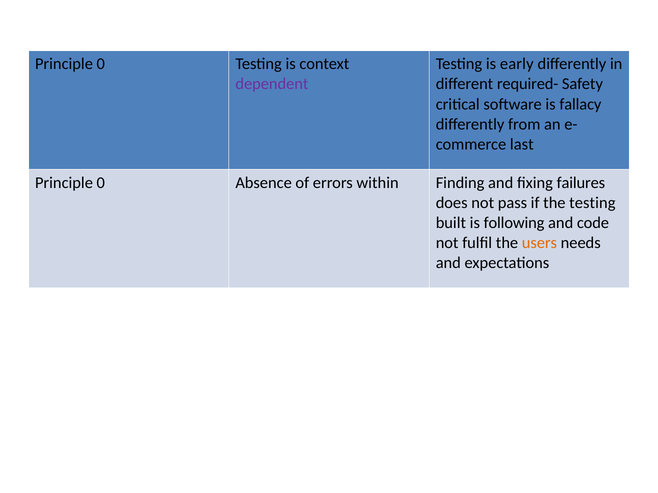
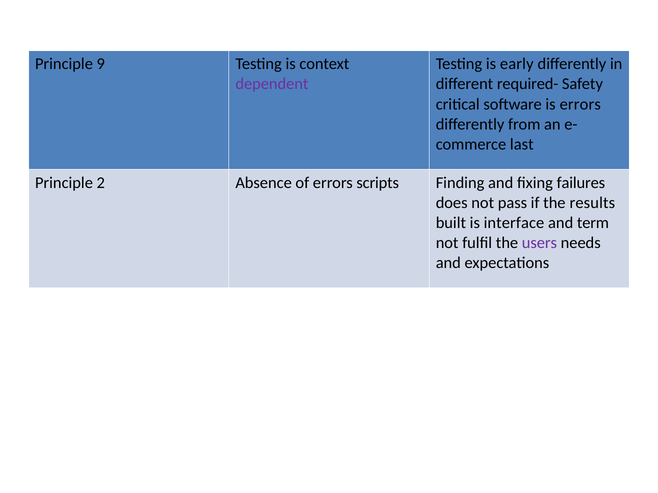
0 at (101, 64): 0 -> 9
is fallacy: fallacy -> errors
0 at (101, 183): 0 -> 2
within: within -> scripts
the testing: testing -> results
following: following -> interface
code: code -> term
users colour: orange -> purple
